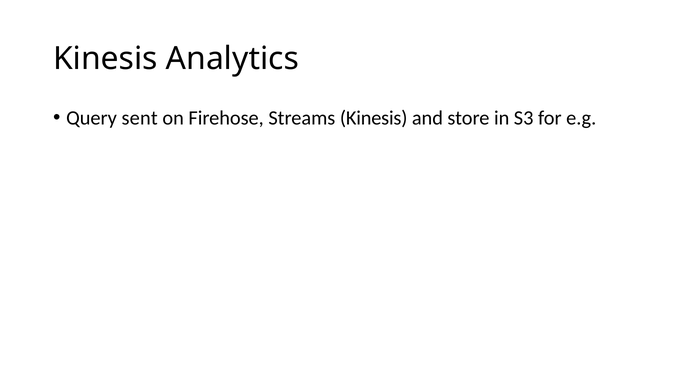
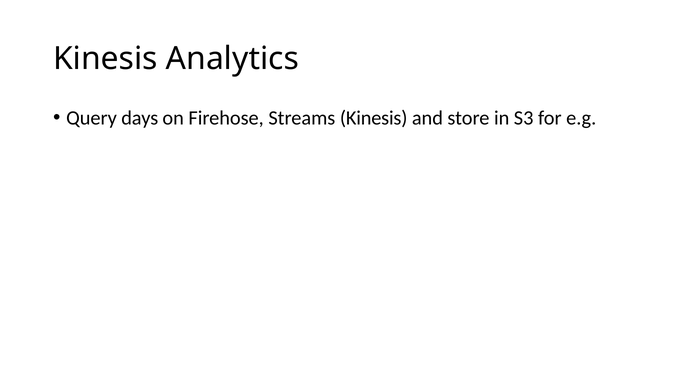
sent: sent -> days
